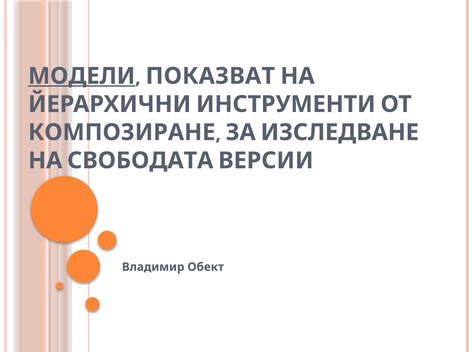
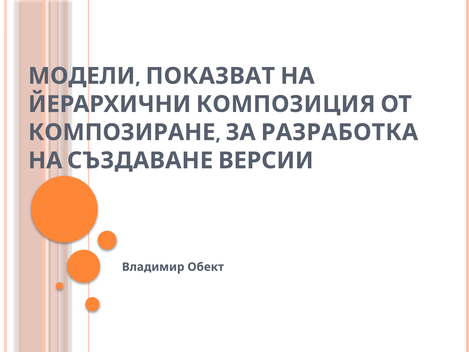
МОДЕЛИ underline: present -> none
ИНСТРУМЕНТИ: ИНСТРУМЕНТИ -> КОМПОЗИЦИЯ
ИЗСЛЕДВАНЕ: ИЗСЛЕДВАНЕ -> РАЗРАБОТКА
СВОБОДАТА: СВОБОДАТА -> СЪЗДАВАНЕ
